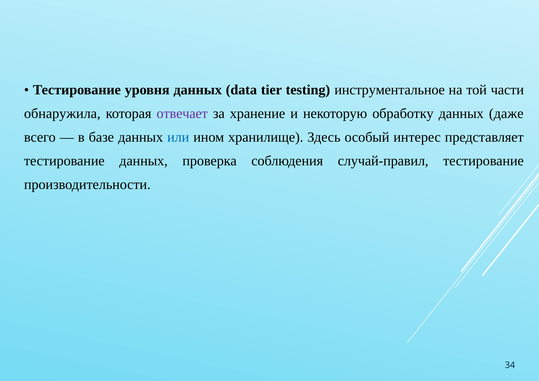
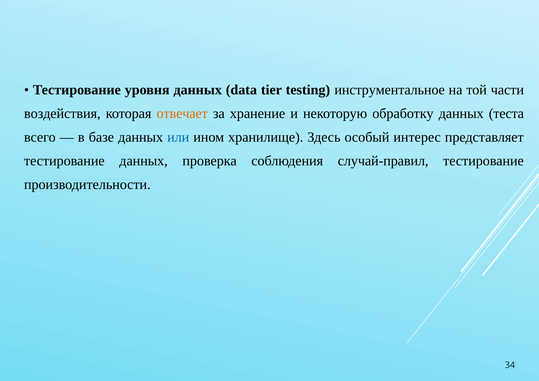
обнаружила: обнаружила -> воздействия
отвечает colour: purple -> orange
даже: даже -> теста
